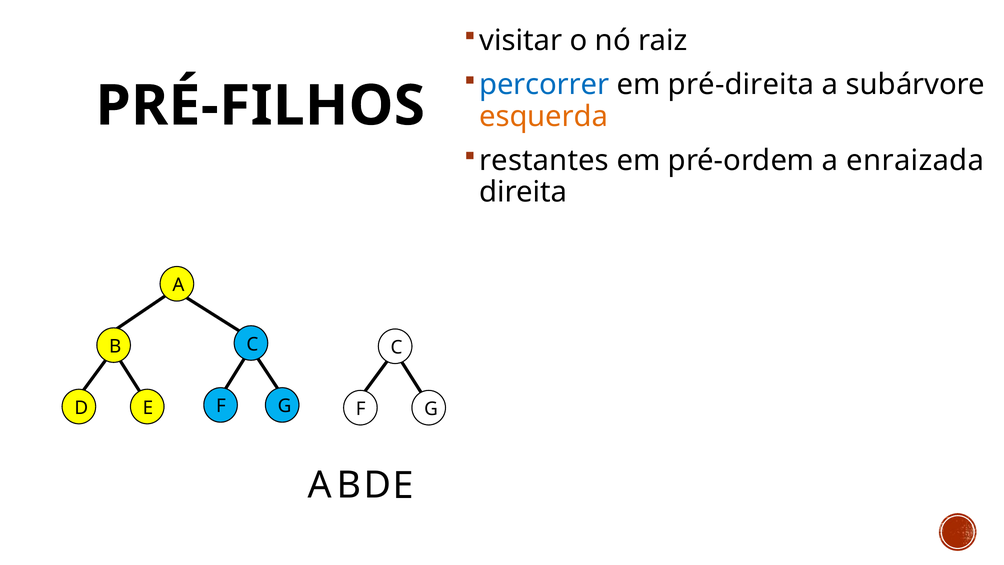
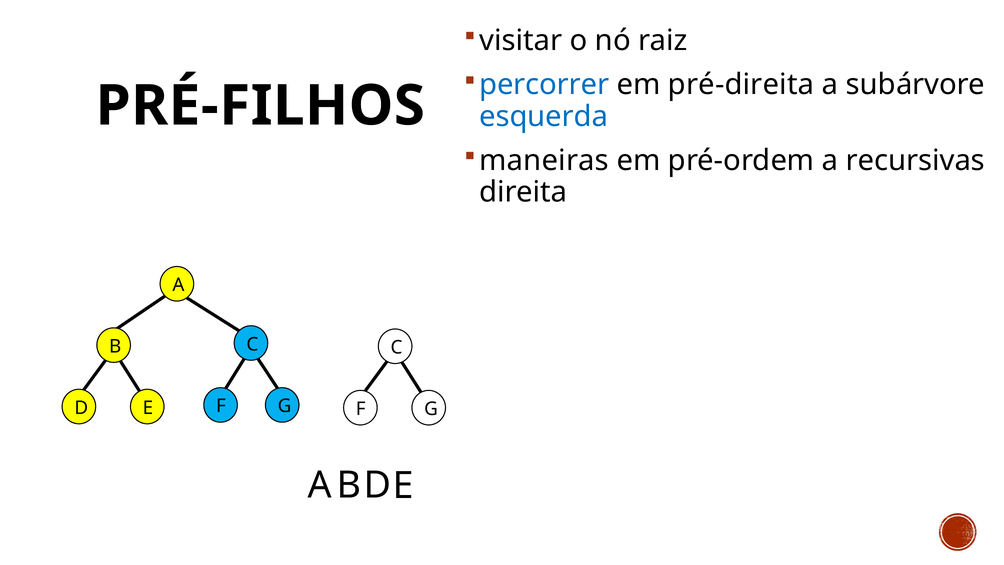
esquerda colour: orange -> blue
restantes: restantes -> maneiras
enraizada: enraizada -> recursivas
